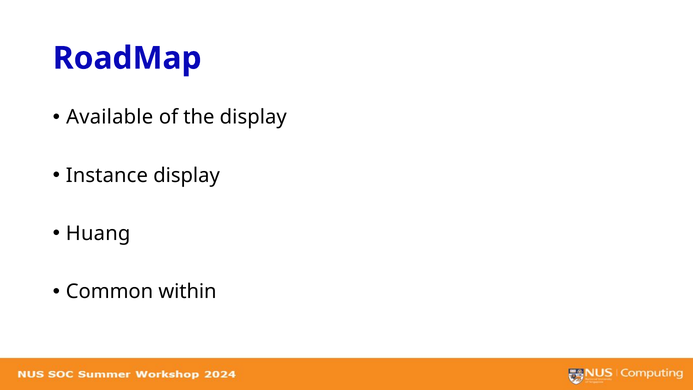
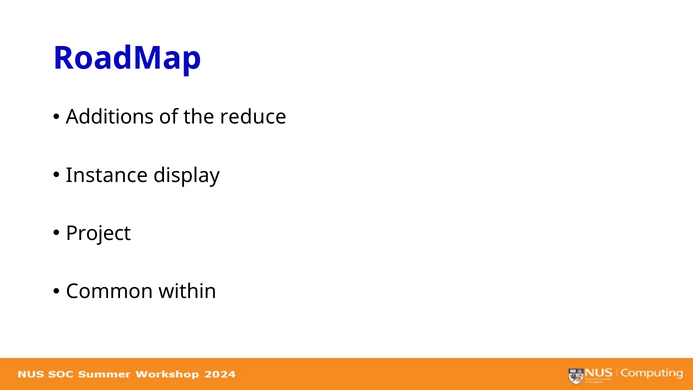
Available: Available -> Additions
the display: display -> reduce
Huang: Huang -> Project
